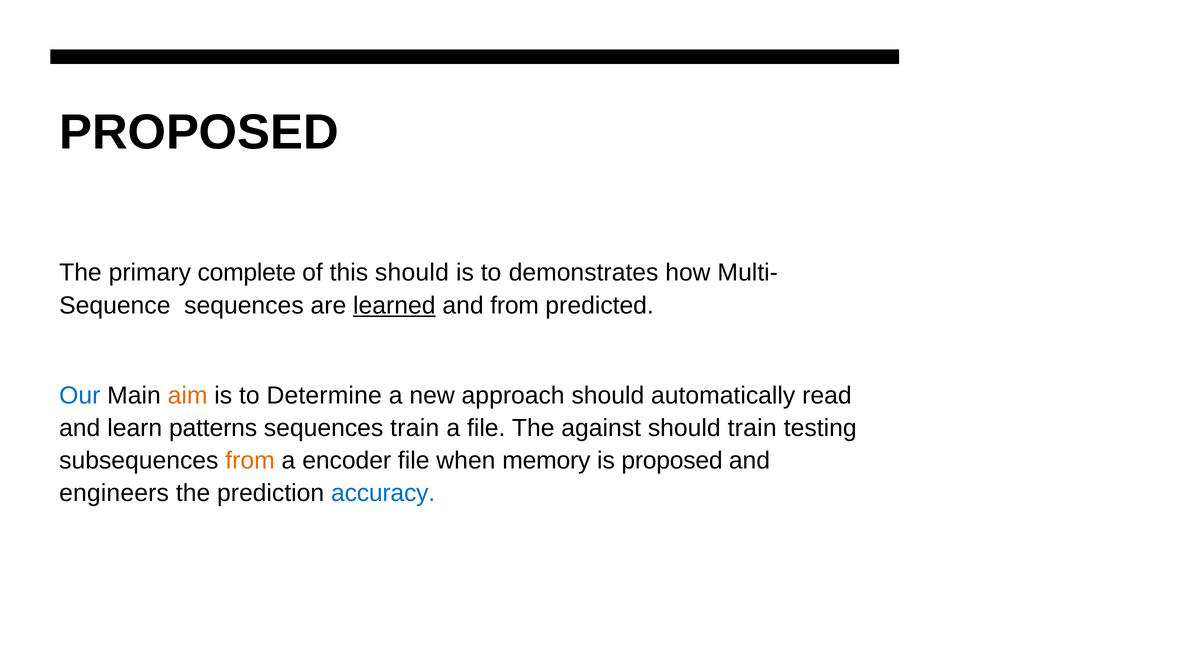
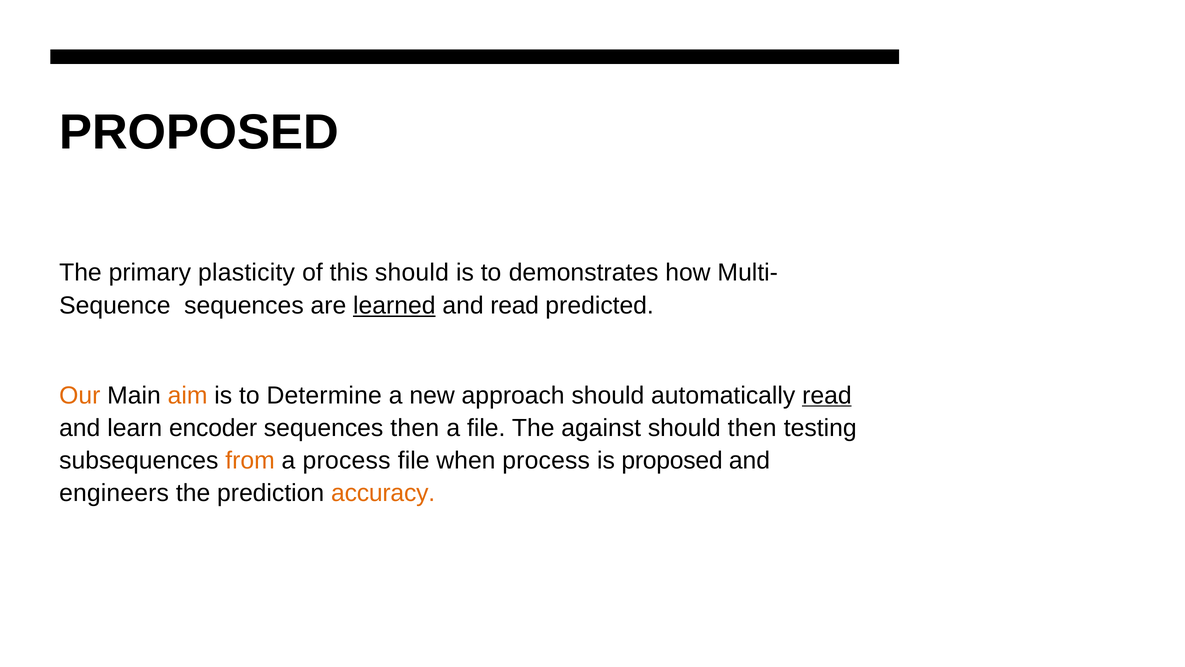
complete: complete -> plasticity
and from: from -> read
Our colour: blue -> orange
read at (827, 395) underline: none -> present
patterns: patterns -> encoder
sequences train: train -> then
should train: train -> then
a encoder: encoder -> process
when memory: memory -> process
accuracy colour: blue -> orange
